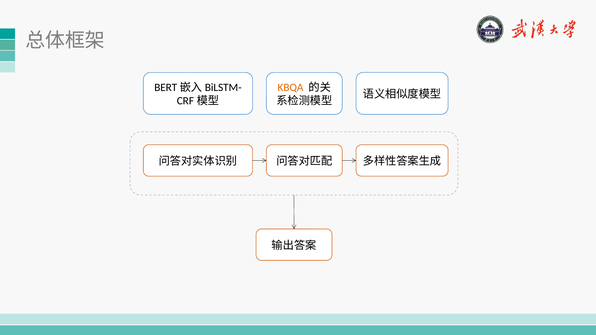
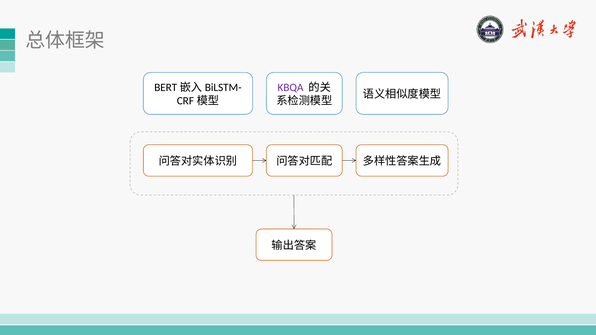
KBQA colour: orange -> purple
